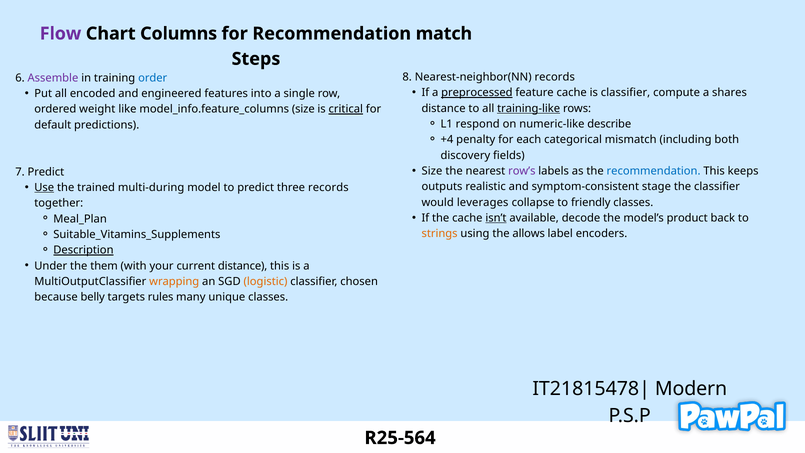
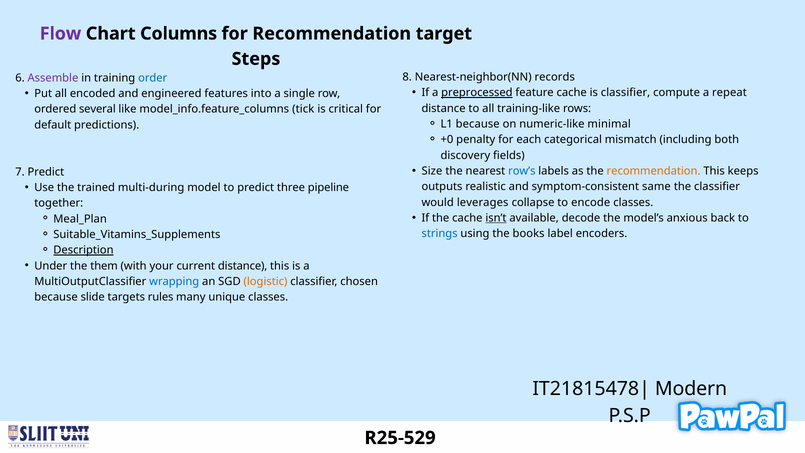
match: match -> target
shares: shares -> repeat
training-like underline: present -> none
weight: weight -> several
model_info.feature_columns size: size -> tick
critical underline: present -> none
L1 respond: respond -> because
describe: describe -> minimal
+4: +4 -> +0
row’s colour: purple -> blue
recommendation at (654, 171) colour: blue -> orange
Use underline: present -> none
three records: records -> pipeline
stage: stage -> same
friendly: friendly -> encode
product: product -> anxious
strings colour: orange -> blue
allows: allows -> books
wrapping colour: orange -> blue
belly: belly -> slide
R25-564: R25-564 -> R25-529
